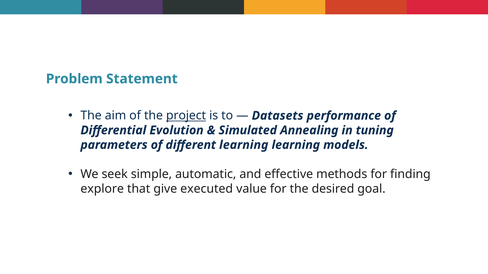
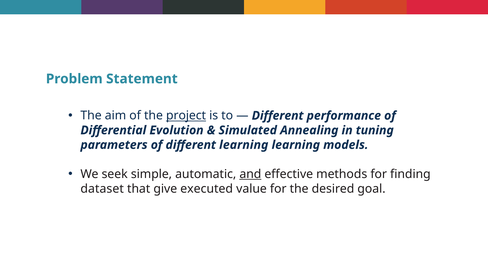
Datasets at (278, 116): Datasets -> Different
and underline: none -> present
explore: explore -> dataset
